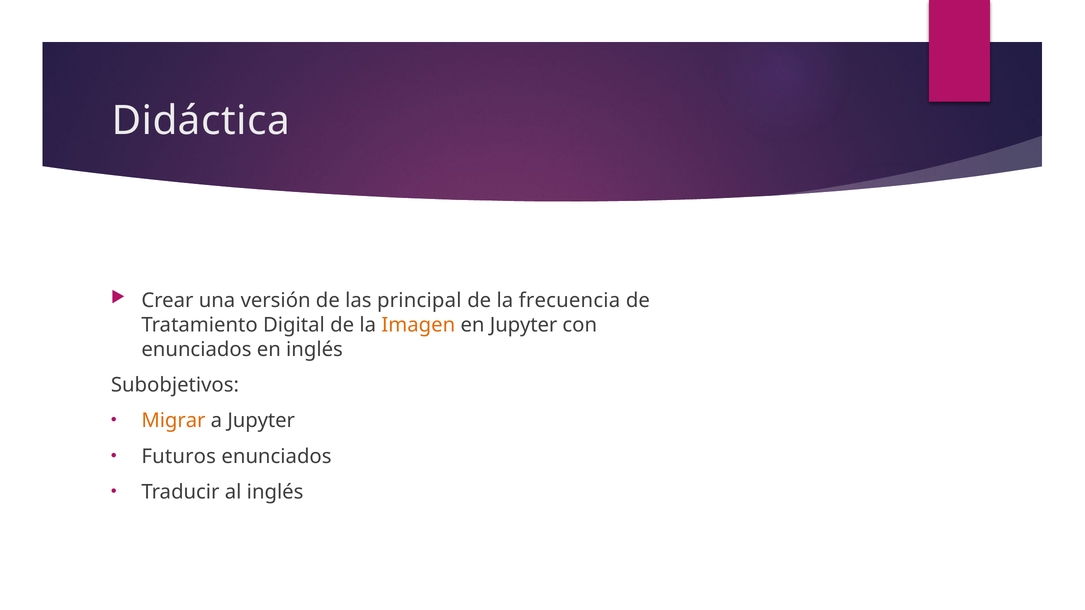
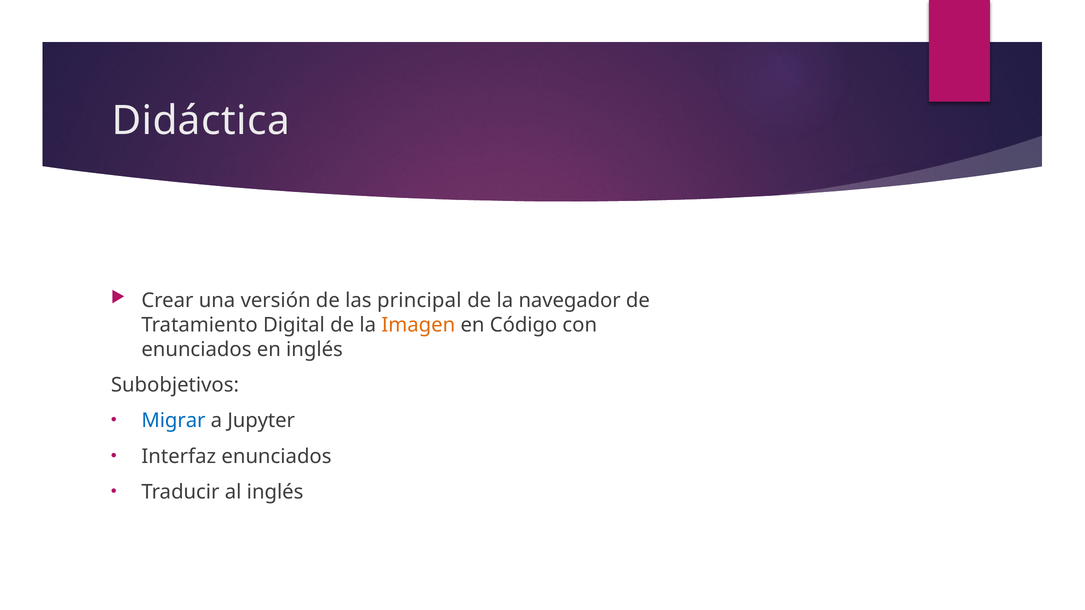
frecuencia: frecuencia -> navegador
en Jupyter: Jupyter -> Código
Migrar colour: orange -> blue
Futuros: Futuros -> Interfaz
